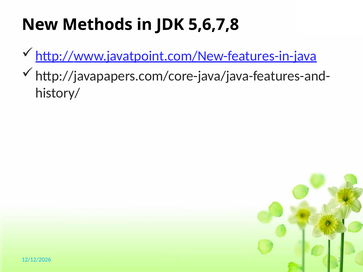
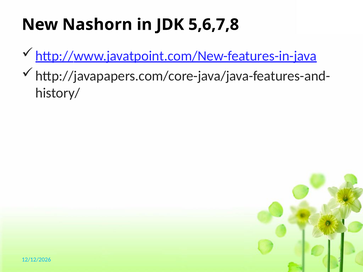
Methods: Methods -> Nashorn
